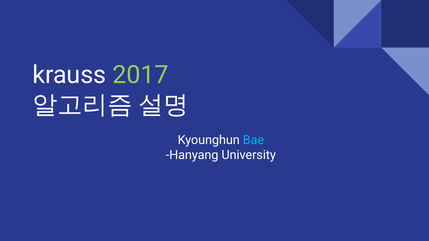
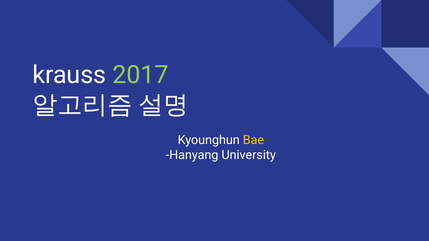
Bae colour: light blue -> yellow
